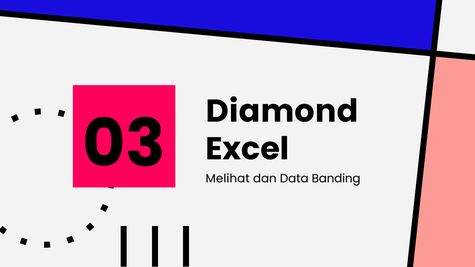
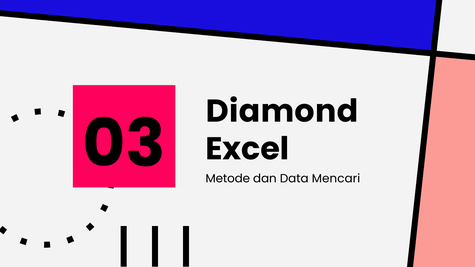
Melihat: Melihat -> Metode
Banding: Banding -> Mencari
